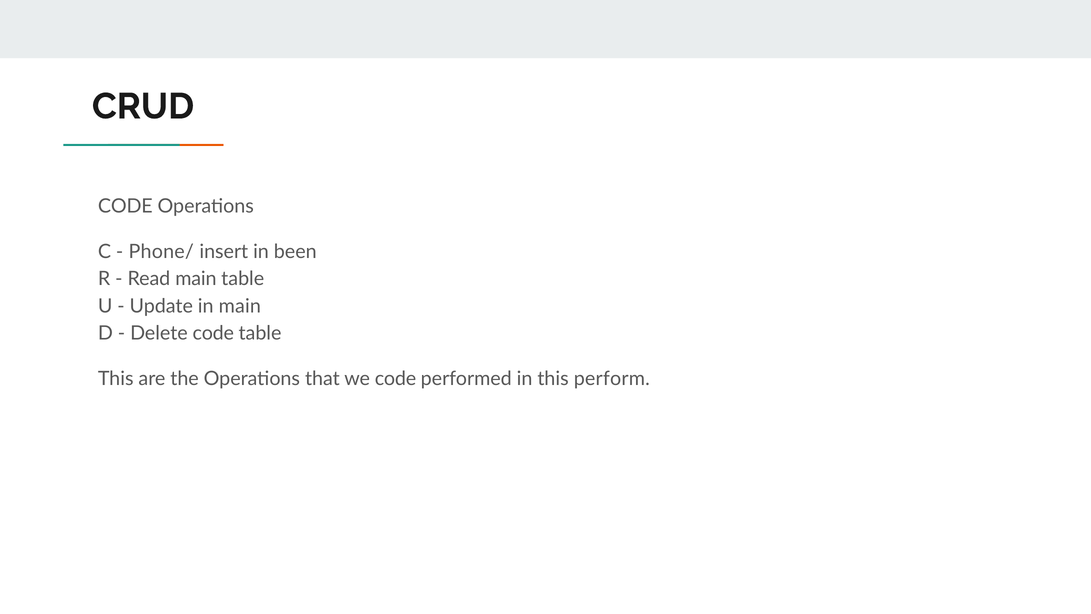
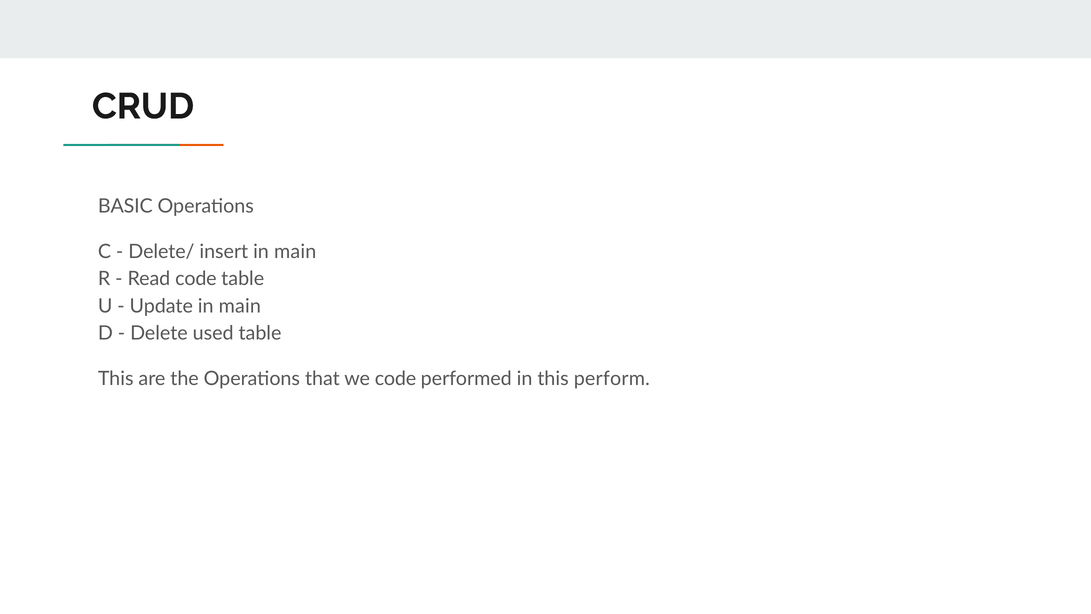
CODE at (125, 206): CODE -> BASIC
Phone/: Phone/ -> Delete/
insert in been: been -> main
Read main: main -> code
Delete code: code -> used
